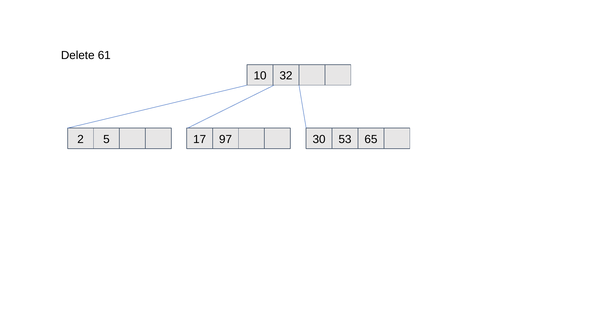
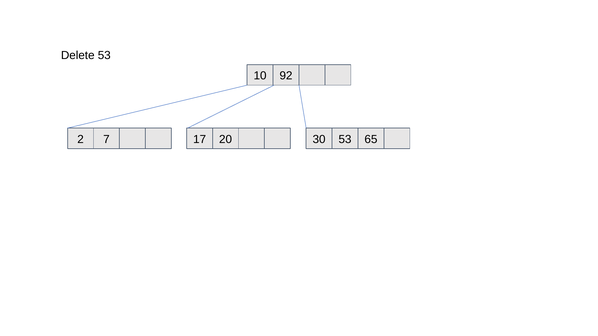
Delete 61: 61 -> 53
32: 32 -> 92
5: 5 -> 7
97: 97 -> 20
